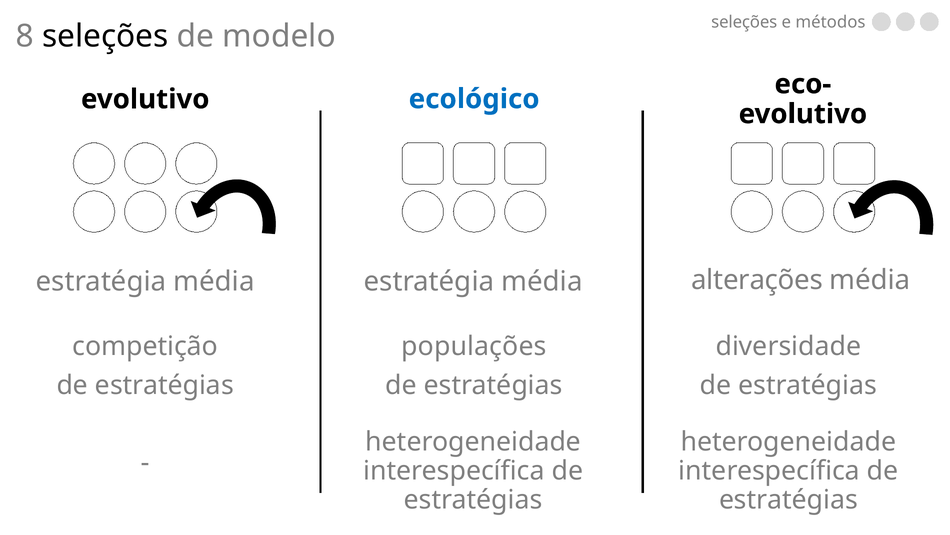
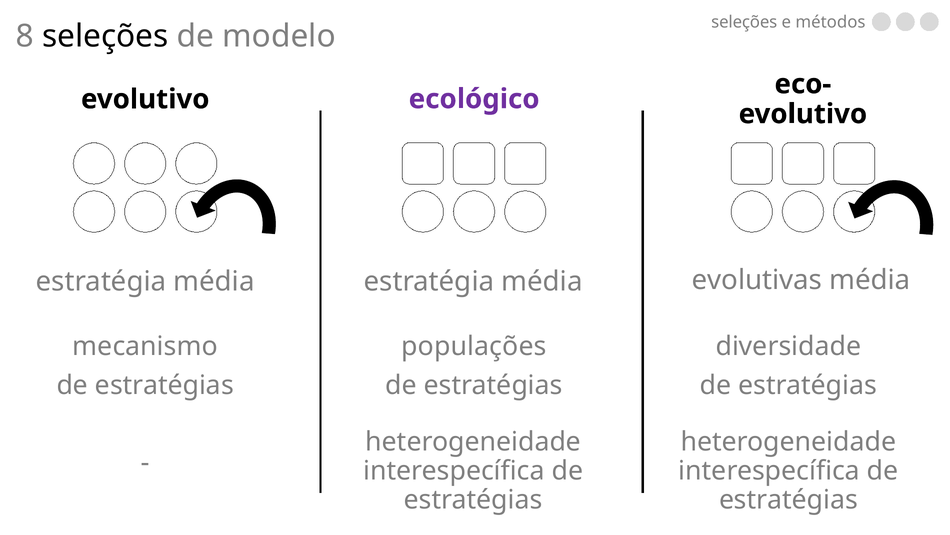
ecológico colour: blue -> purple
alterações: alterações -> evolutivas
competição: competição -> mecanismo
